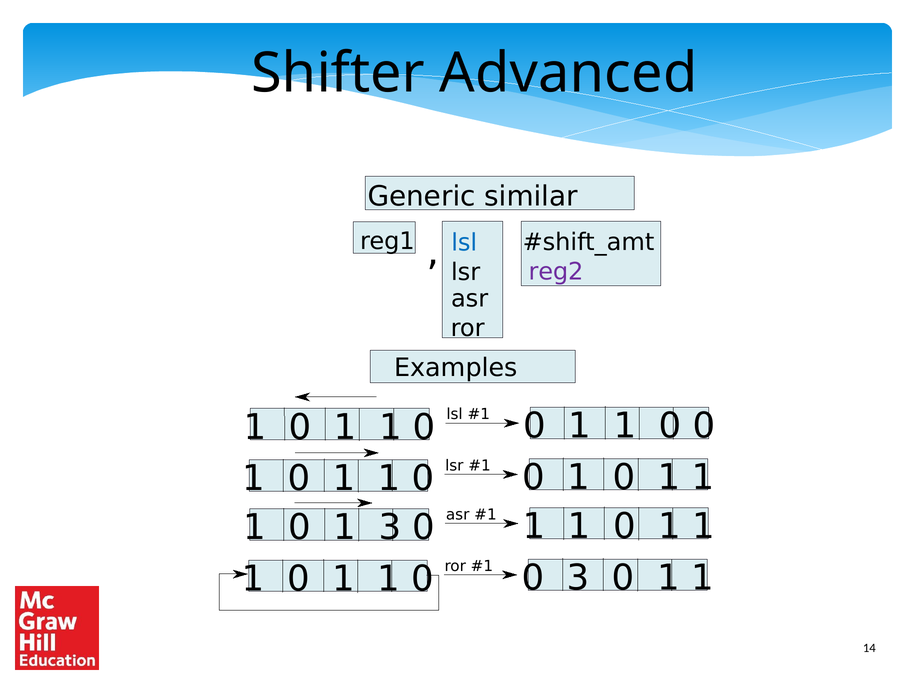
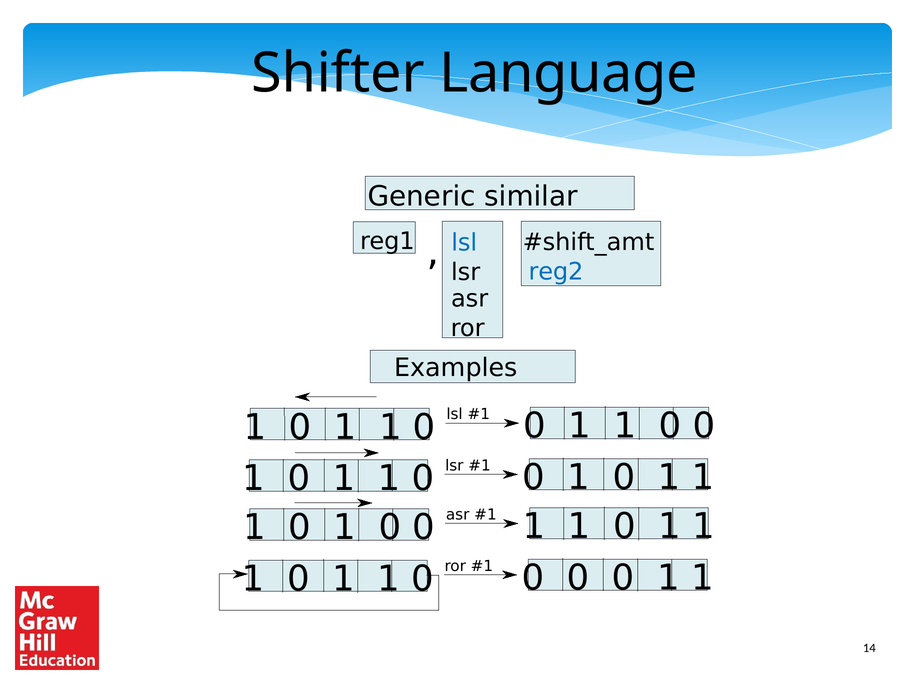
Advanced: Advanced -> Language
reg2 colour: purple -> blue
1 0 1 3: 3 -> 0
3 at (578, 578): 3 -> 0
